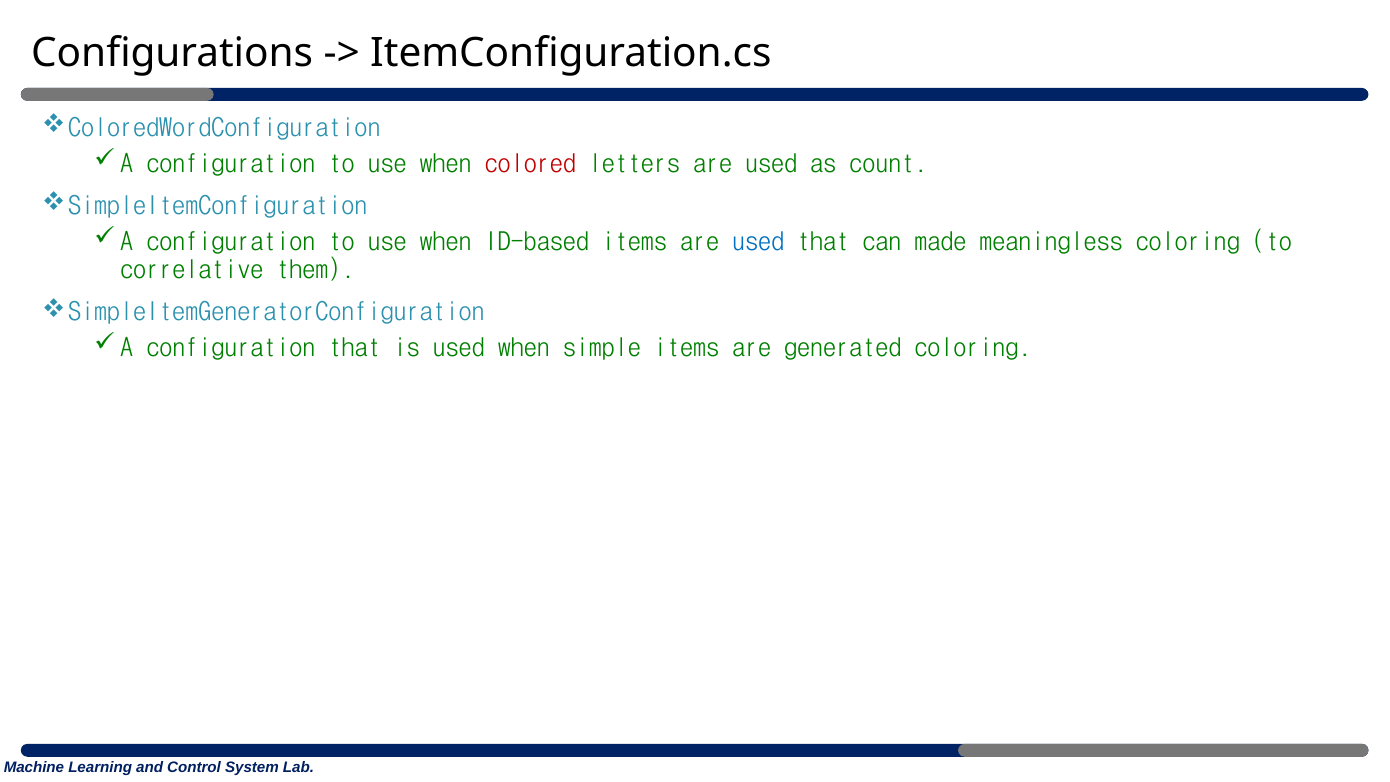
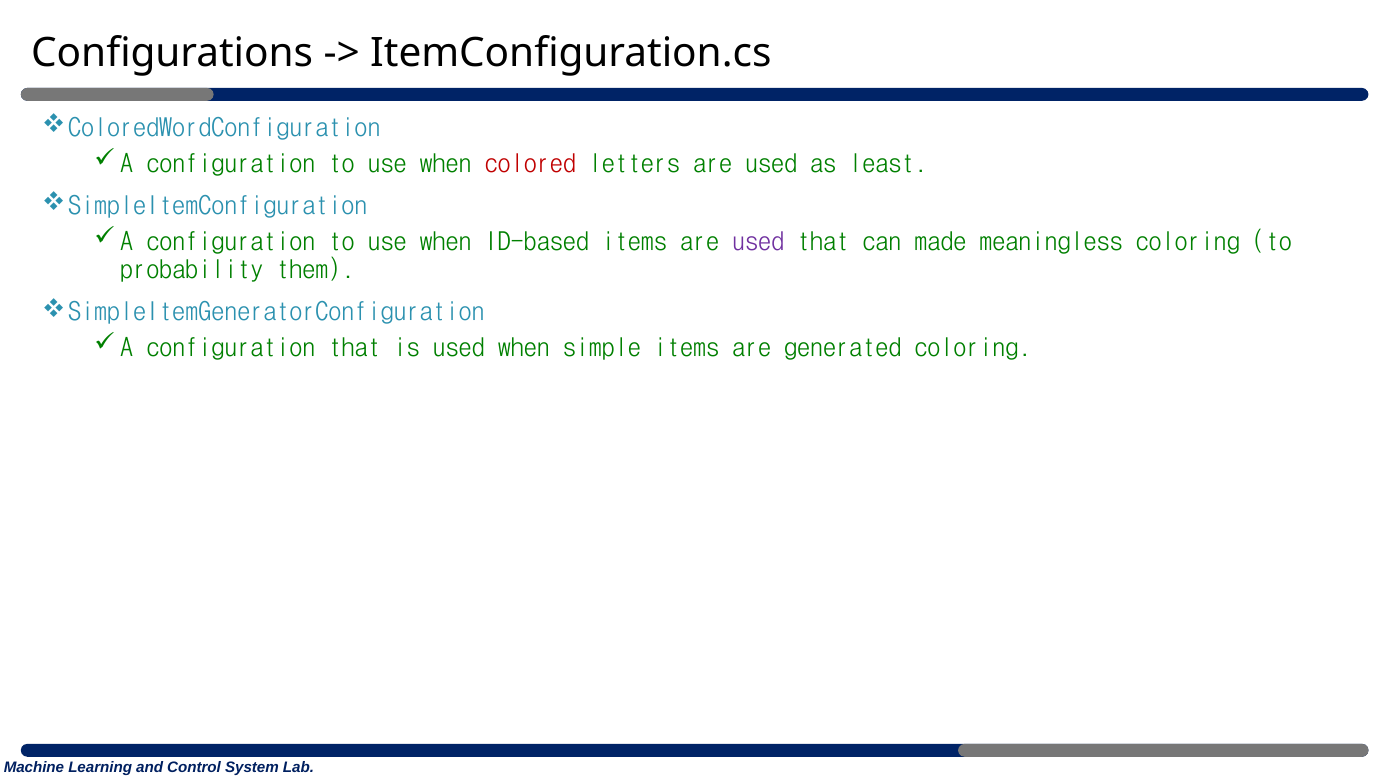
count: count -> least
used at (758, 242) colour: blue -> purple
correlative: correlative -> probability
